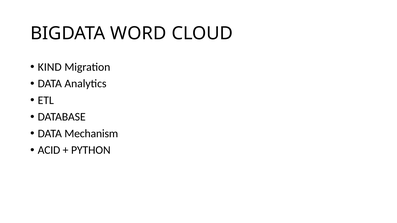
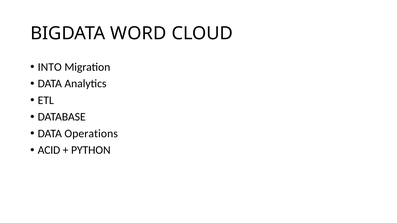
KIND: KIND -> INTO
Mechanism: Mechanism -> Operations
